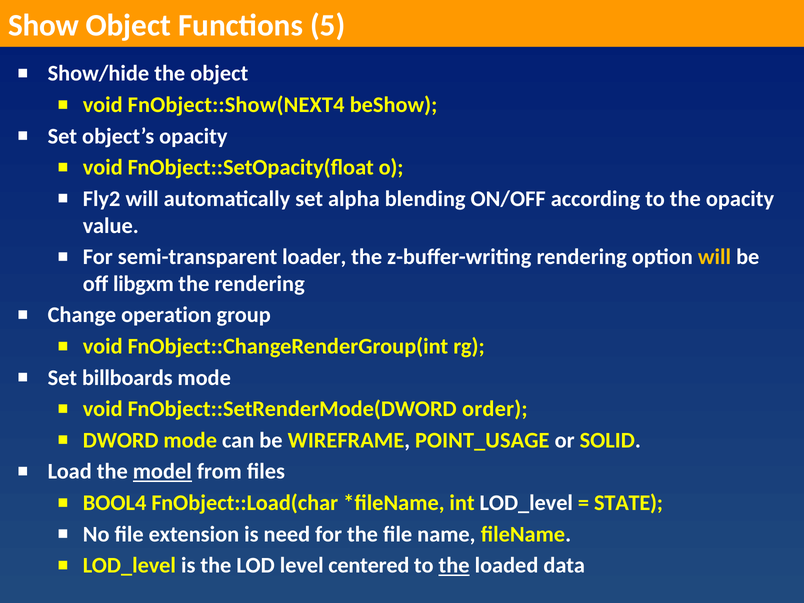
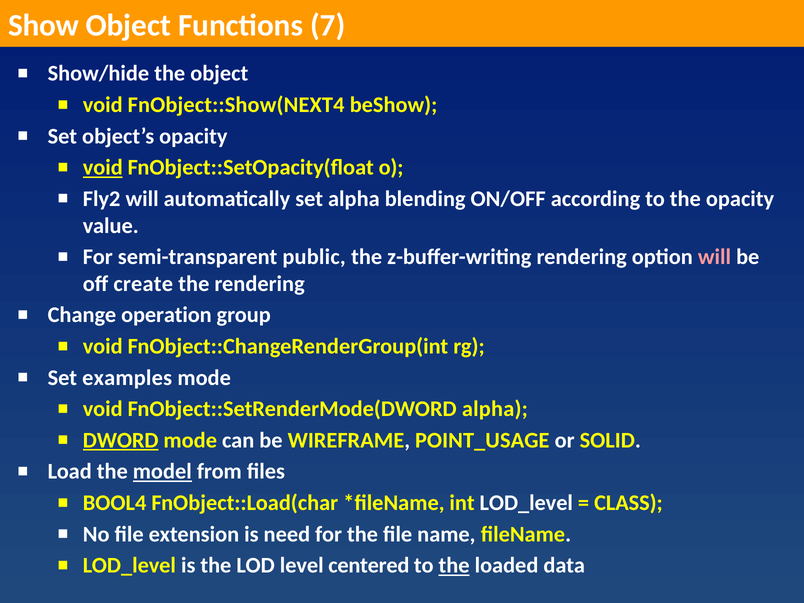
5: 5 -> 7
void at (103, 167) underline: none -> present
loader: loader -> public
will at (714, 257) colour: yellow -> pink
libgxm: libgxm -> create
billboards: billboards -> examples
FnObject::SetRenderMode(DWORD order: order -> alpha
DWORD underline: none -> present
STATE: STATE -> CLASS
